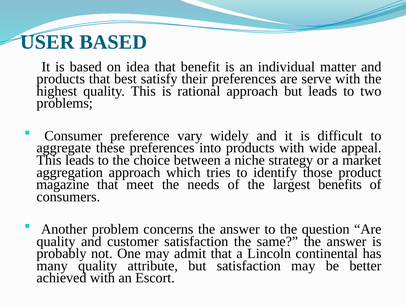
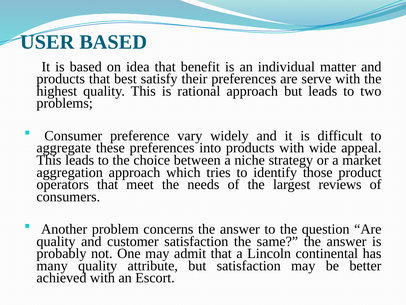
magazine: magazine -> operators
benefits: benefits -> reviews
